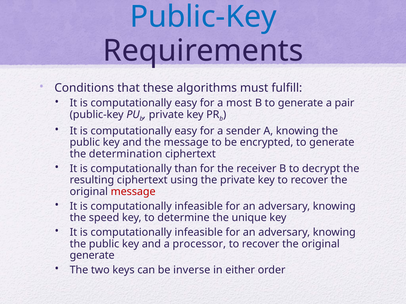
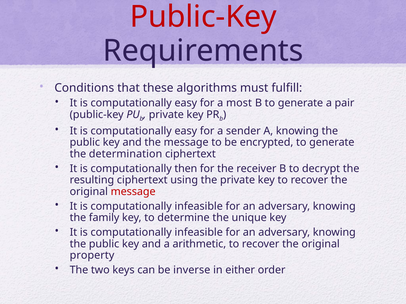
Public-Key at (203, 17) colour: blue -> red
than: than -> then
speed: speed -> family
processor: processor -> arithmetic
generate at (92, 256): generate -> property
